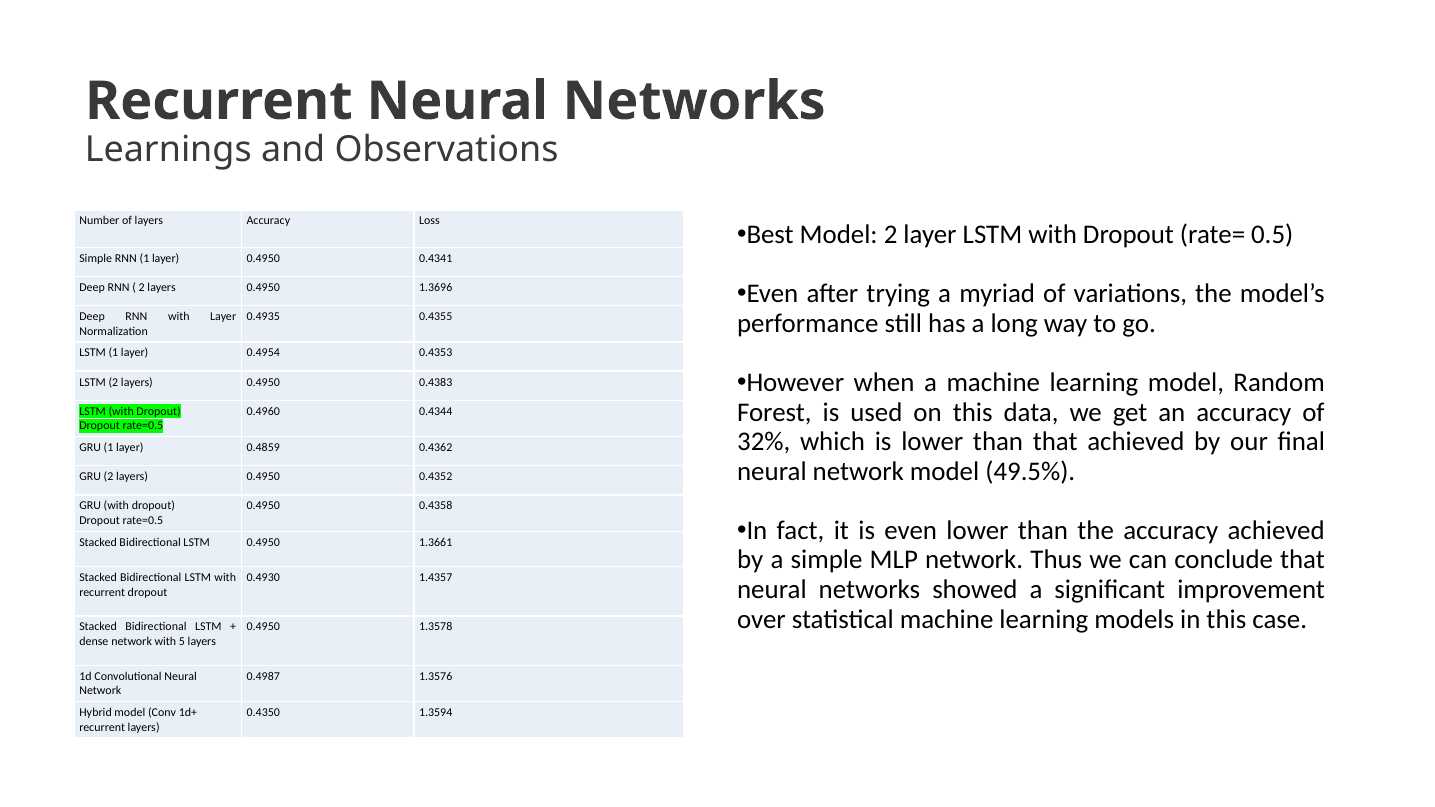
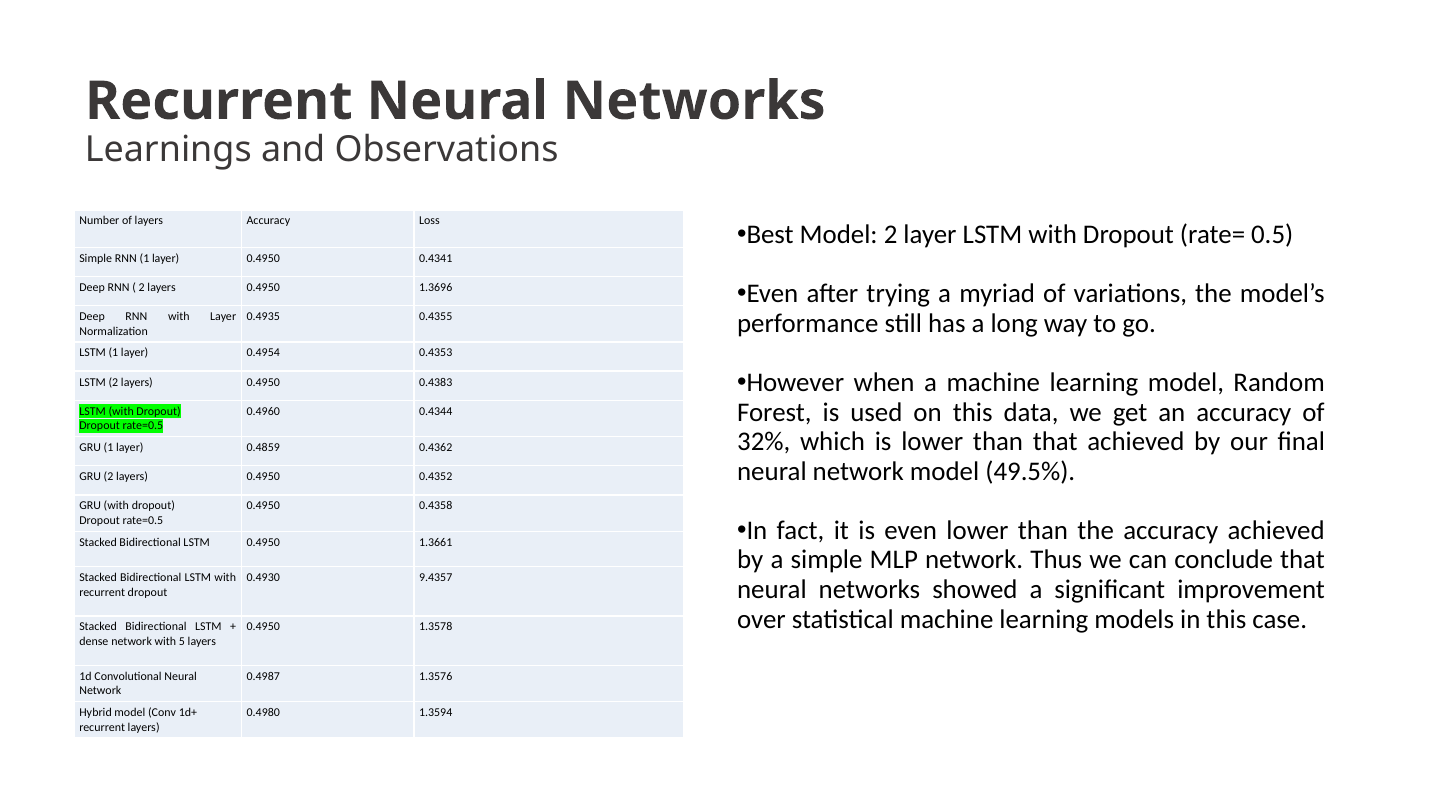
1.4357: 1.4357 -> 9.4357
0.4350: 0.4350 -> 0.4980
